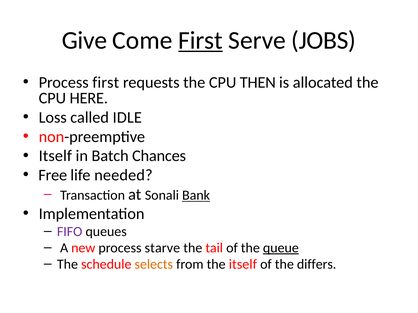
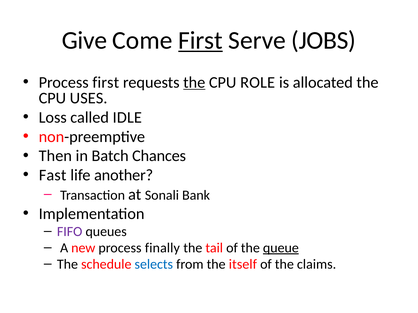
the at (194, 82) underline: none -> present
THEN: THEN -> ROLE
HERE: HERE -> USES
Itself at (55, 156): Itself -> Then
Free: Free -> Fast
needed: needed -> another
Bank underline: present -> none
starve: starve -> finally
selects colour: orange -> blue
differs: differs -> claims
